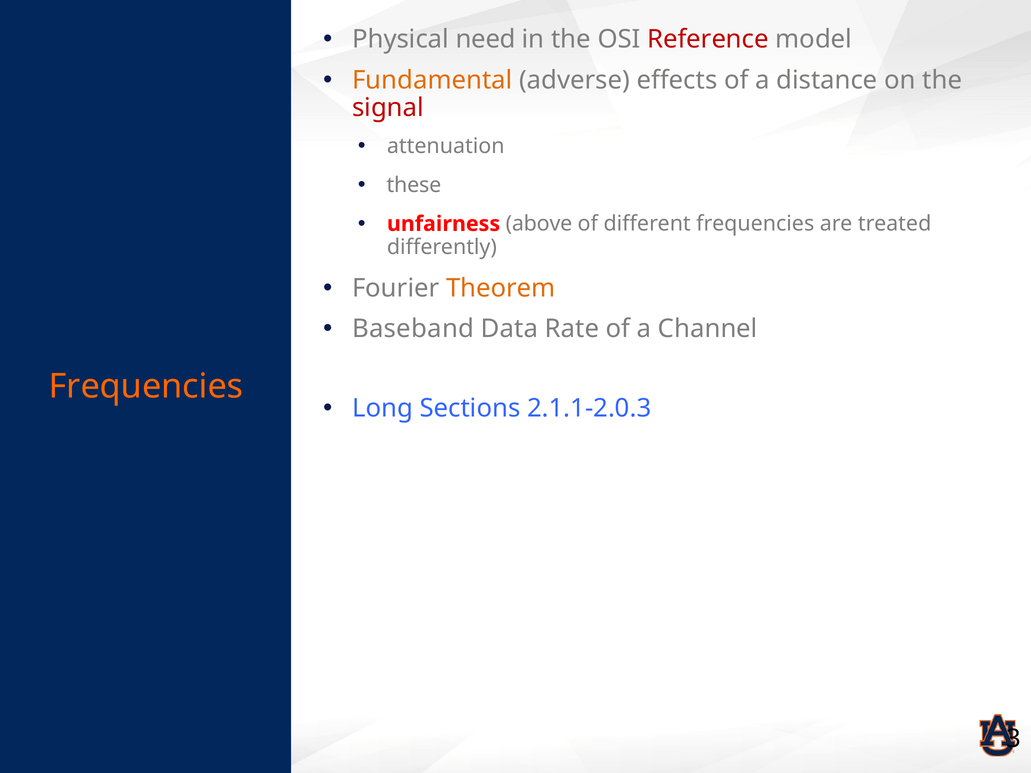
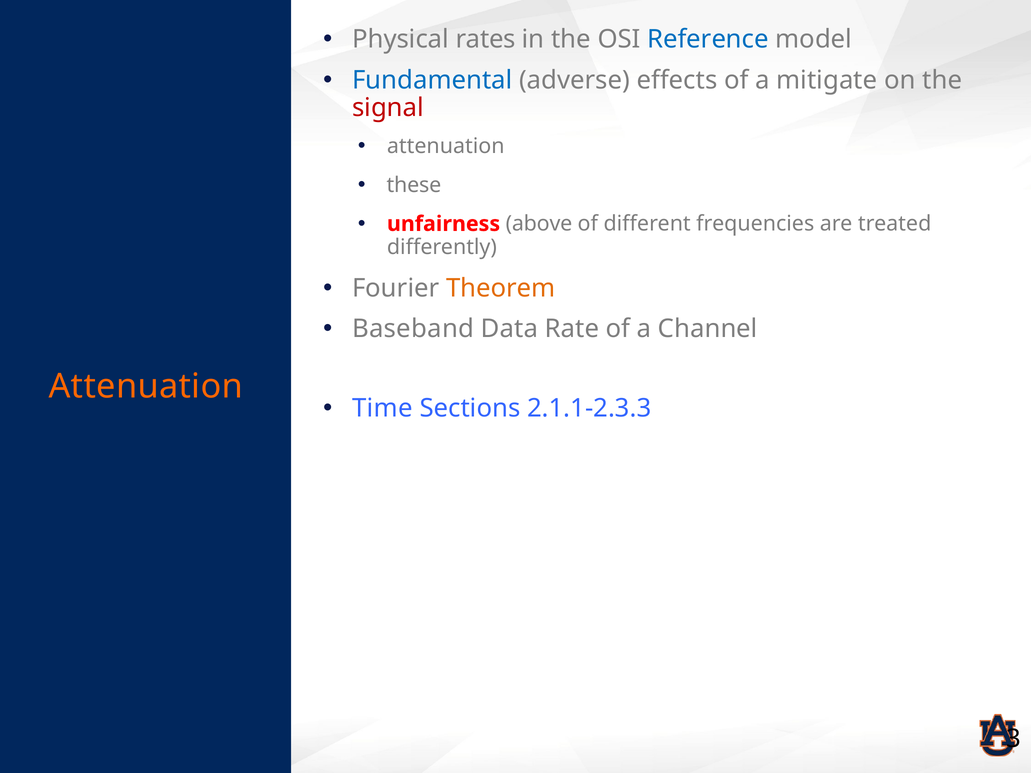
need: need -> rates
Reference colour: red -> blue
Fundamental colour: orange -> blue
distance: distance -> mitigate
Frequencies at (146, 386): Frequencies -> Attenuation
Long: Long -> Time
2.1.1-2.0.3: 2.1.1-2.0.3 -> 2.1.1-2.3.3
